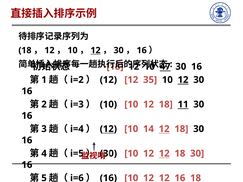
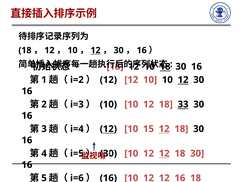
47 at (165, 67): 47 -> 18
12 12 35: 35 -> 10
11: 11 -> 33
14: 14 -> 15
